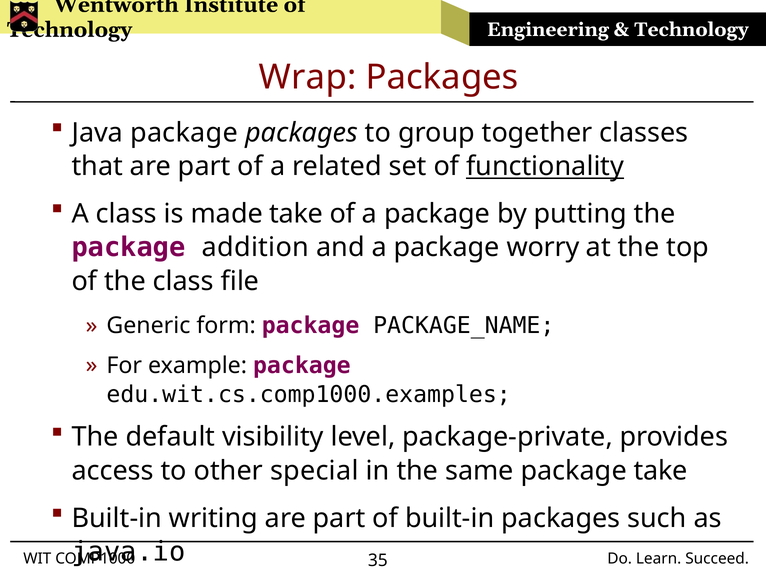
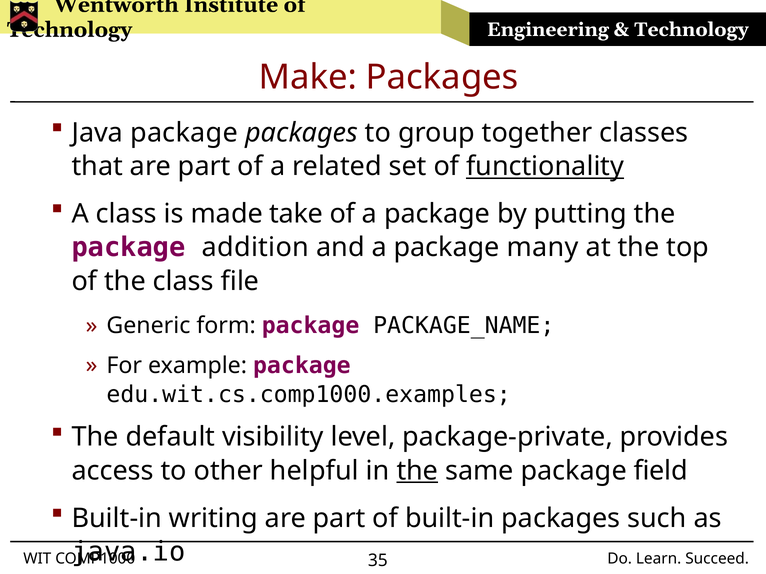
Wrap: Wrap -> Make
worry: worry -> many
special: special -> helpful
the at (417, 471) underline: none -> present
package take: take -> field
